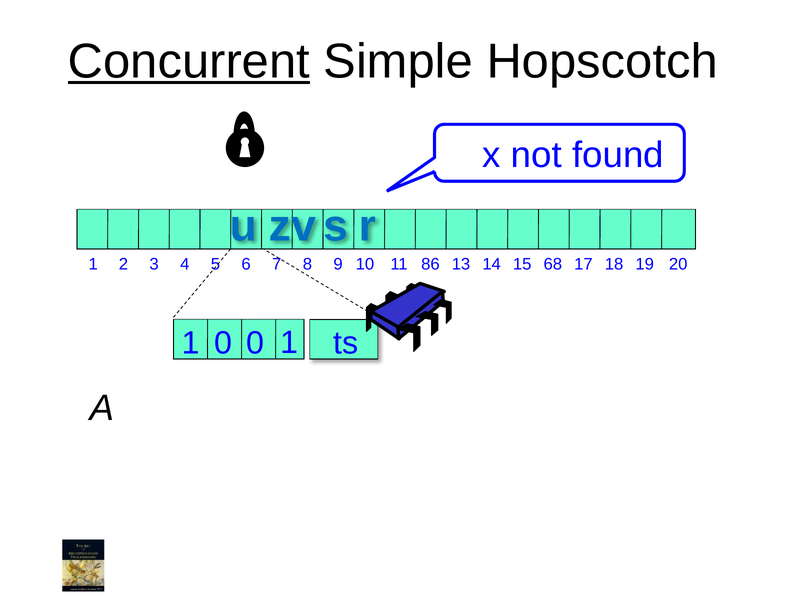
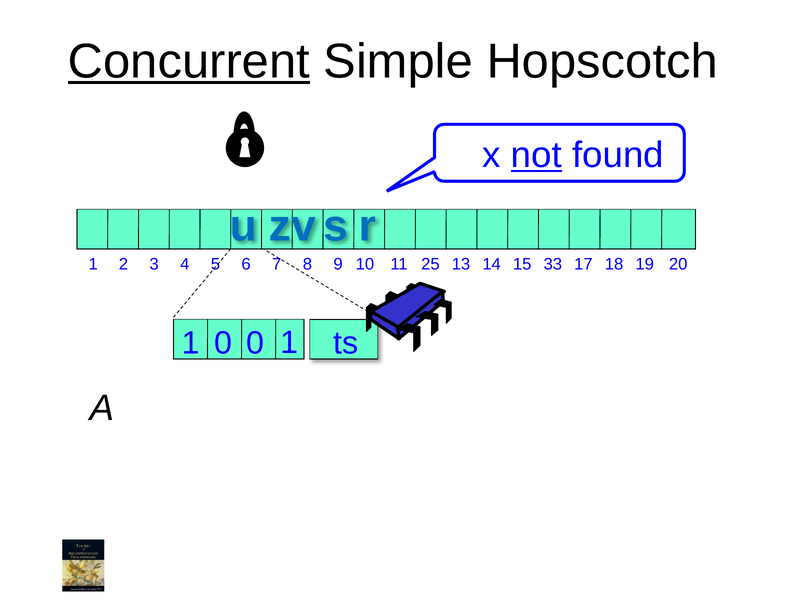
not underline: none -> present
86: 86 -> 25
68: 68 -> 33
